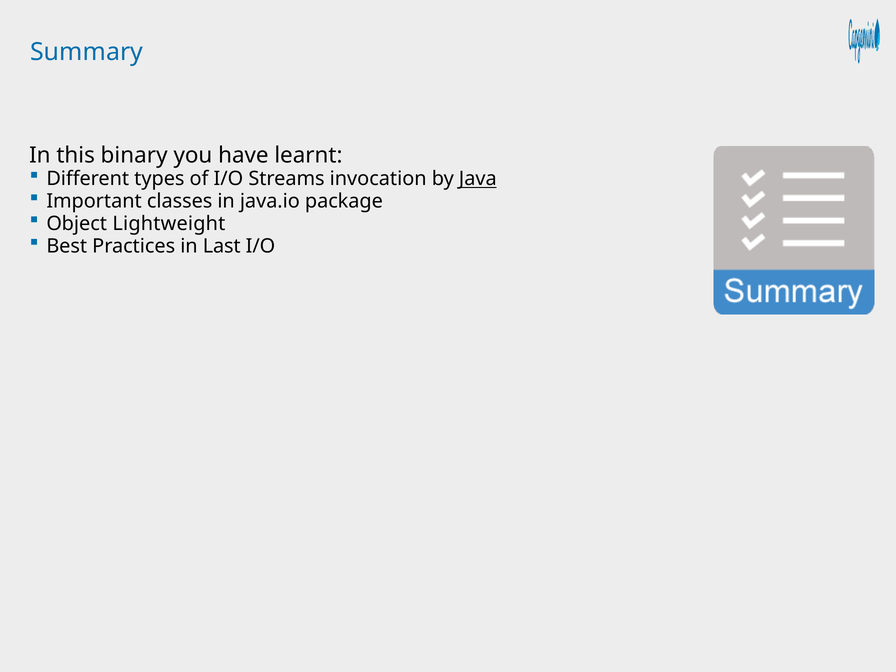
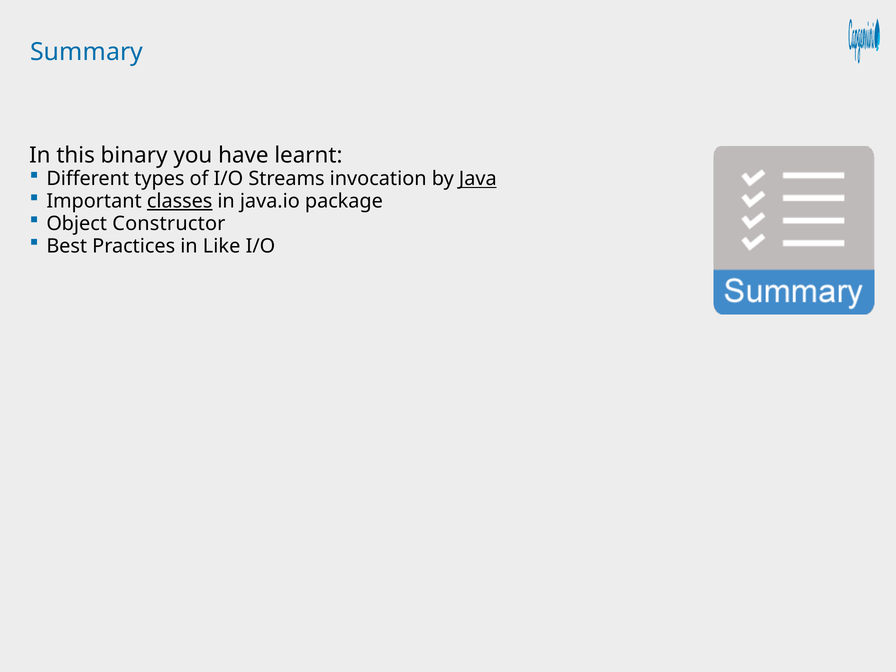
classes underline: none -> present
Lightweight: Lightweight -> Constructor
Last: Last -> Like
